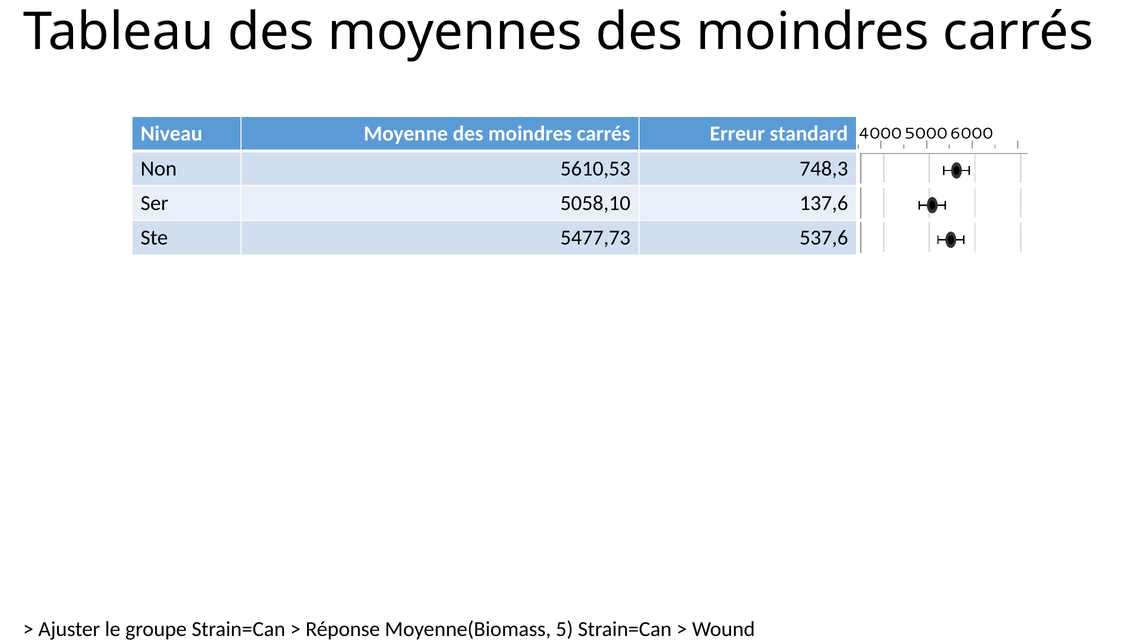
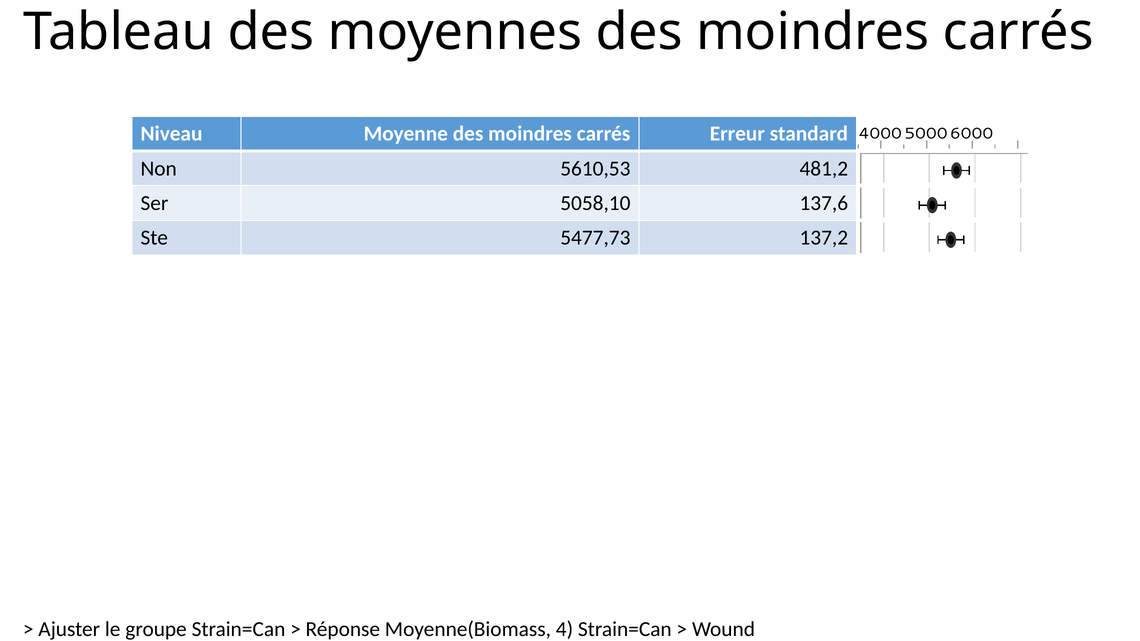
748,3: 748,3 -> 481,2
537,6: 537,6 -> 137,2
5: 5 -> 4
